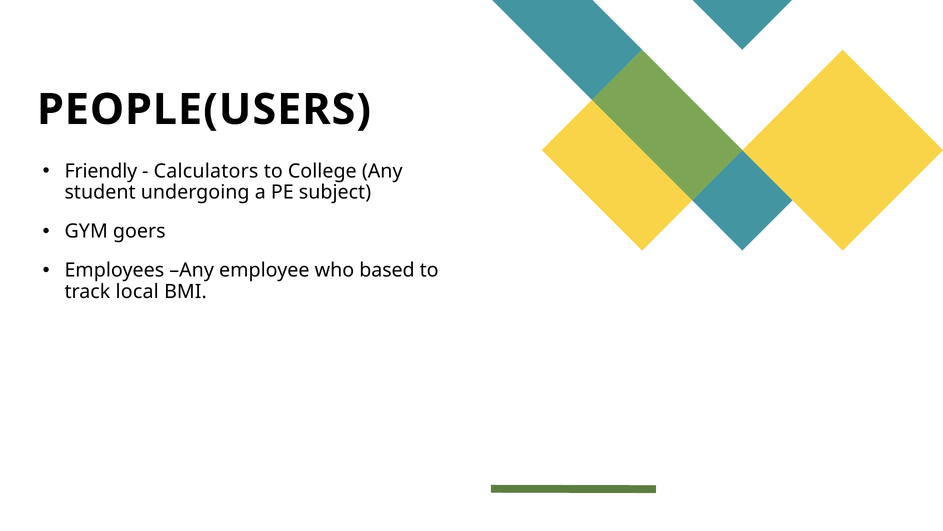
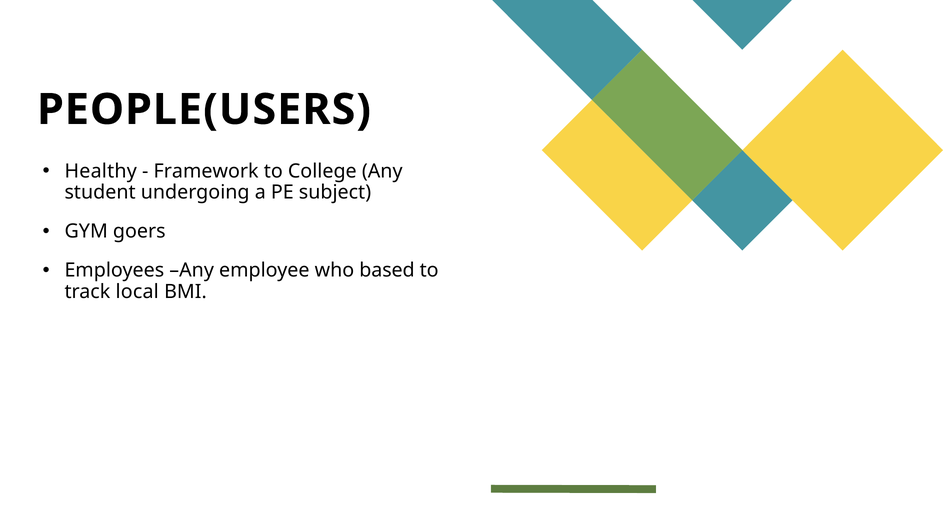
Friendly: Friendly -> Healthy
Calculators: Calculators -> Framework
